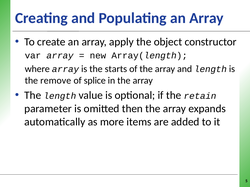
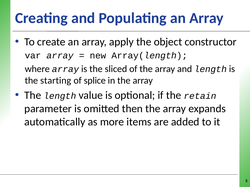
starts: starts -> sliced
remove: remove -> starting
